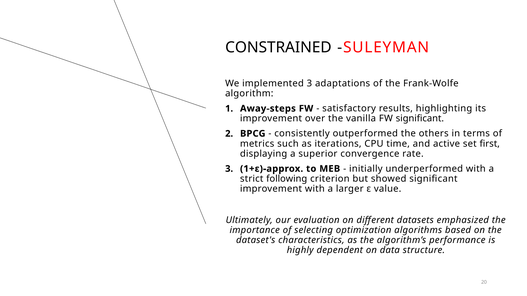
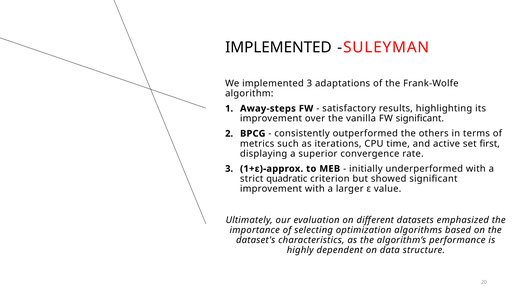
CONSTRAINED at (278, 47): CONSTRAINED -> IMPLEMENTED
following: following -> quadratic
